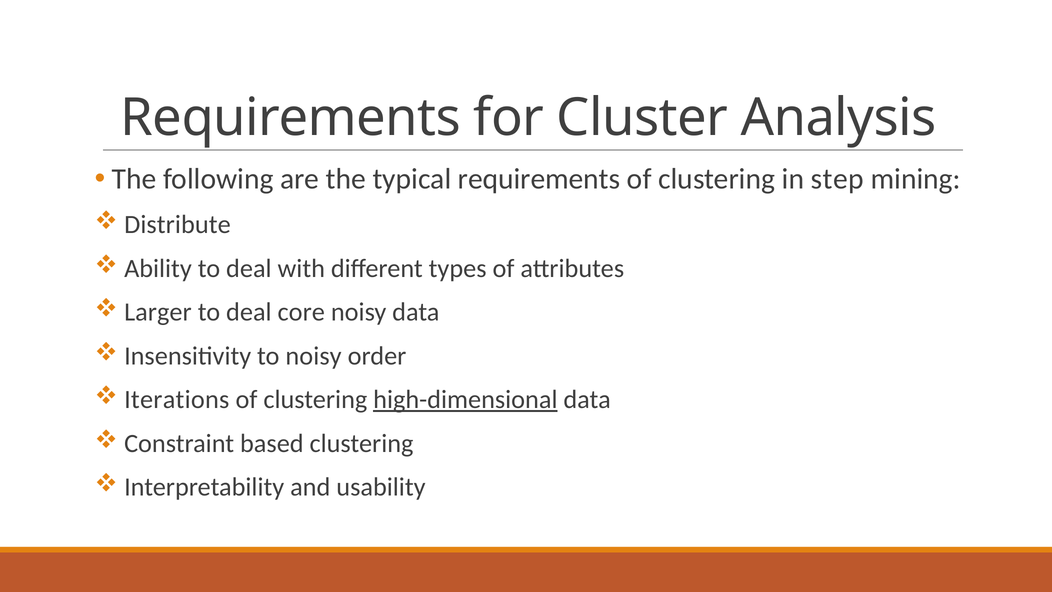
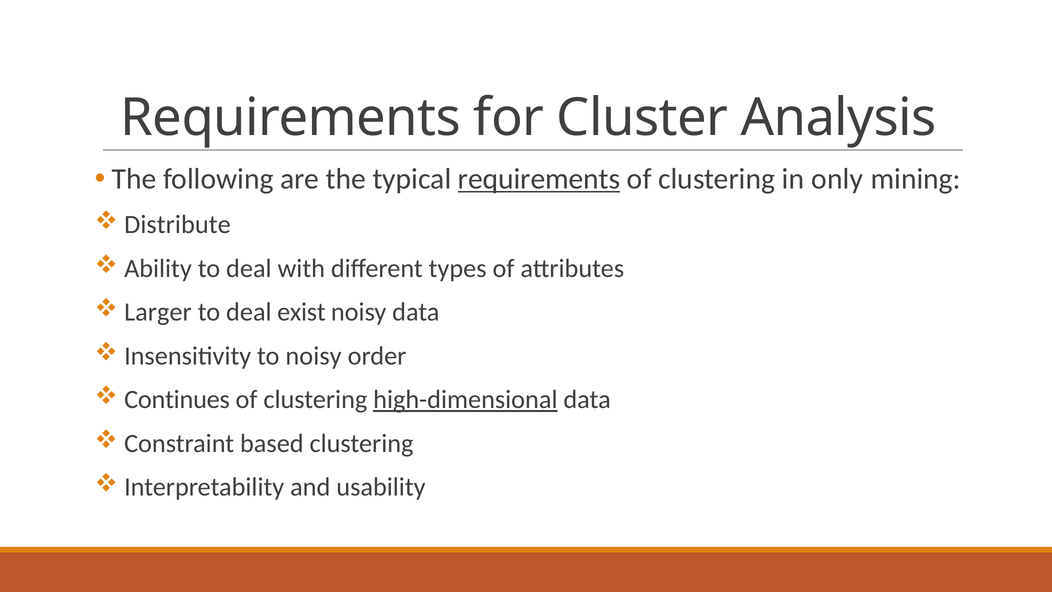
requirements at (539, 179) underline: none -> present
step: step -> only
core: core -> exist
Iterations: Iterations -> Continues
